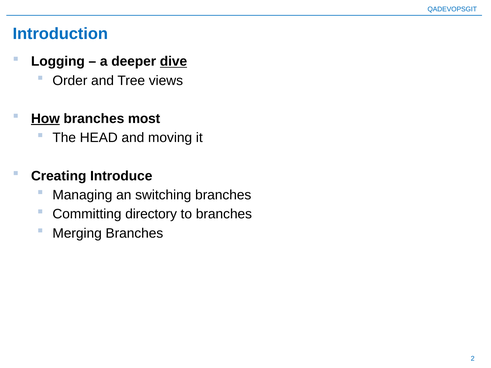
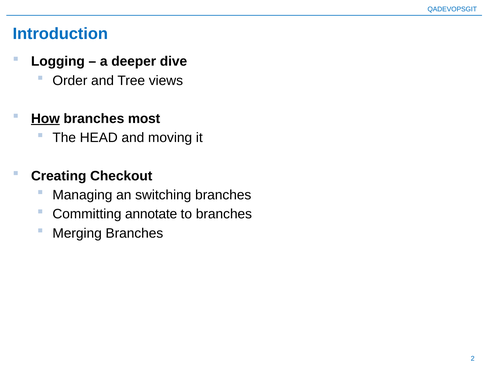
dive underline: present -> none
Introduce: Introduce -> Checkout
directory: directory -> annotate
